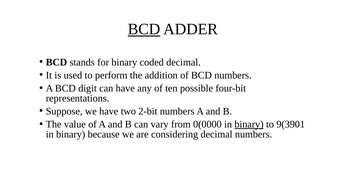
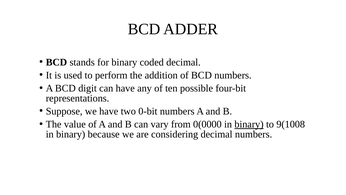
BCD at (144, 29) underline: present -> none
2-bit: 2-bit -> 0-bit
9(3901: 9(3901 -> 9(1008
